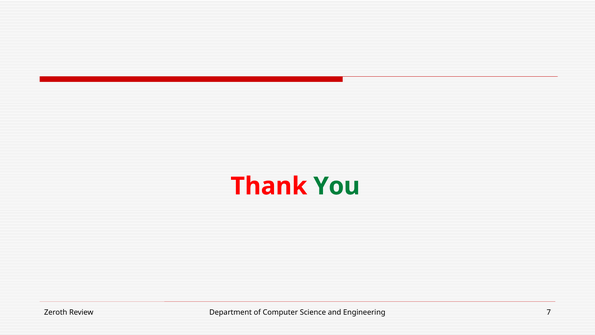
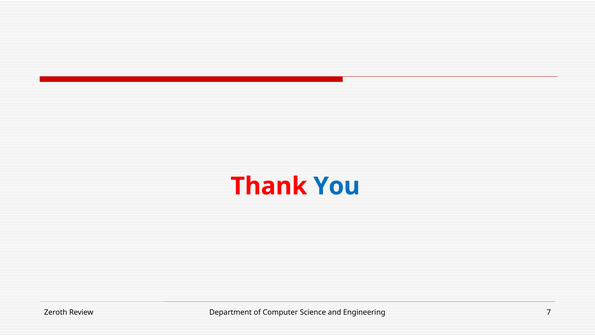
You colour: green -> blue
